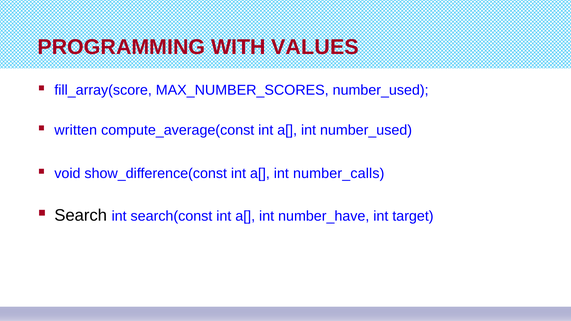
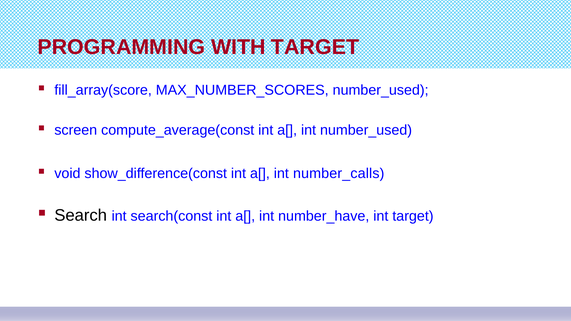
WITH VALUES: VALUES -> TARGET
written: written -> screen
